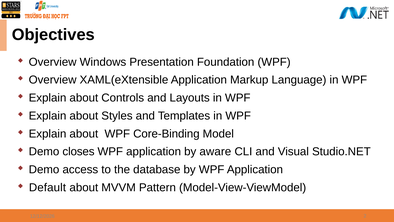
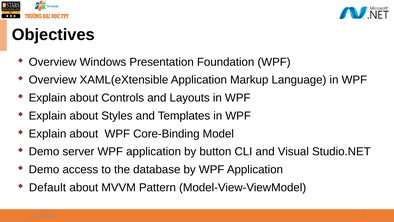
closes: closes -> server
aware: aware -> button
